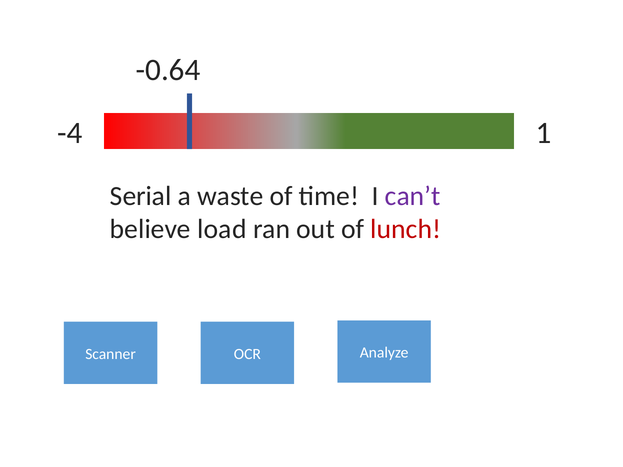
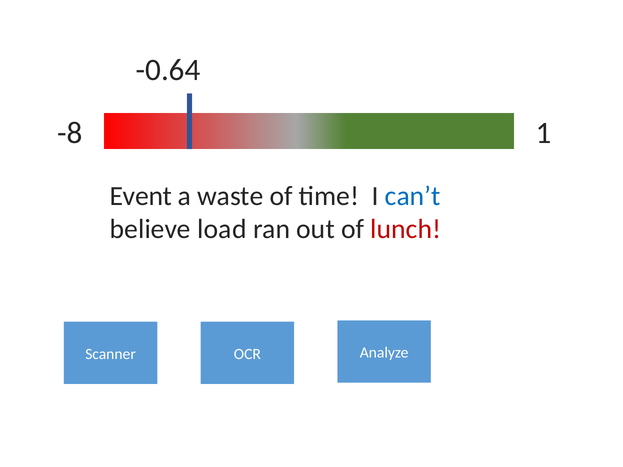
-4: -4 -> -8
Serial: Serial -> Event
can’t colour: purple -> blue
